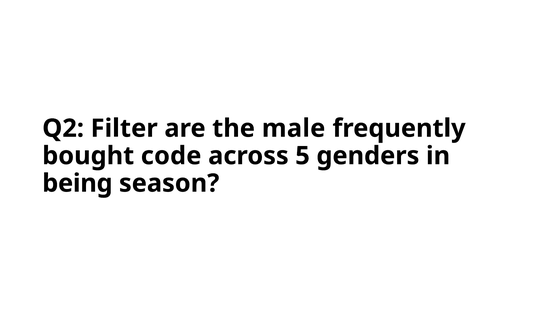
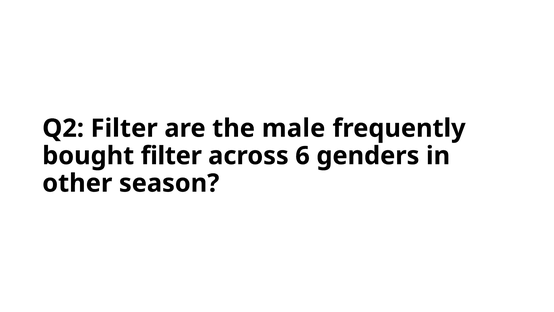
bought code: code -> filter
5: 5 -> 6
being: being -> other
